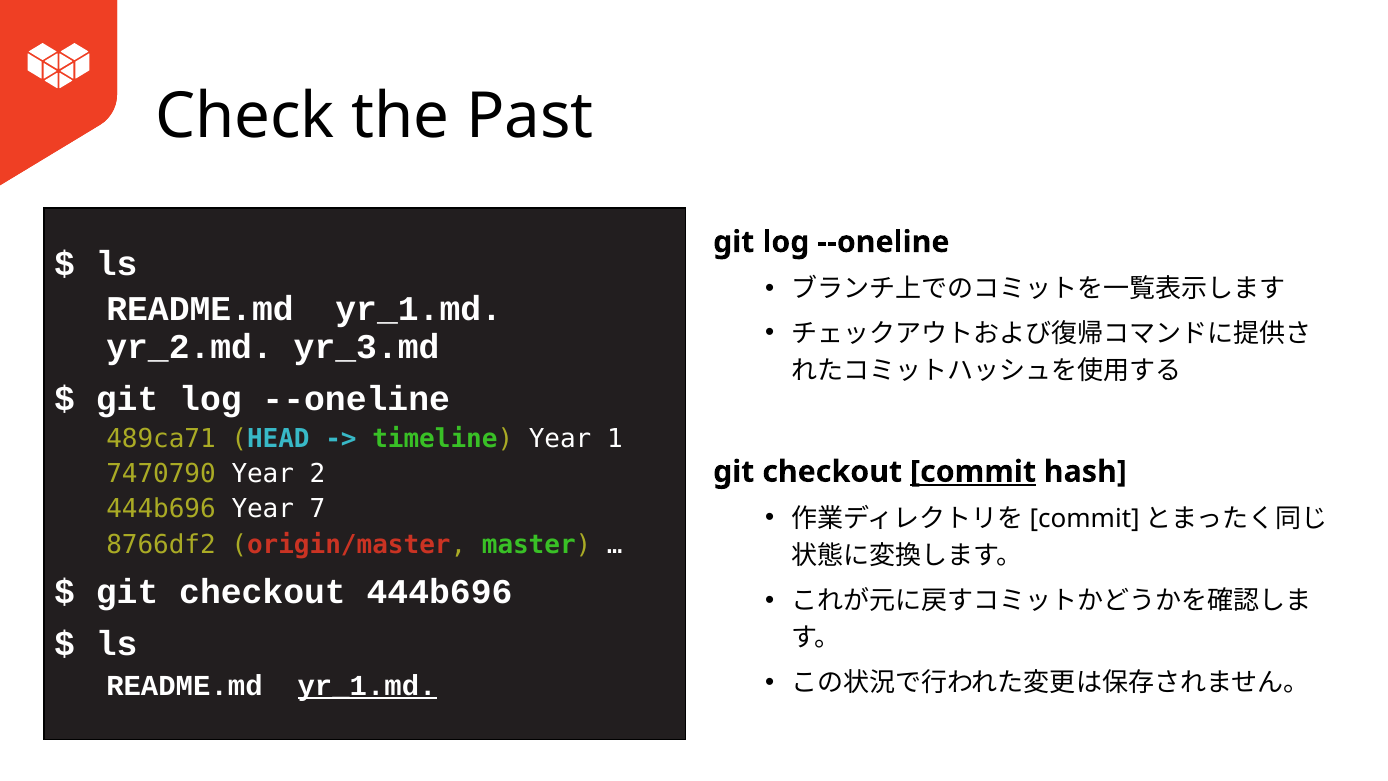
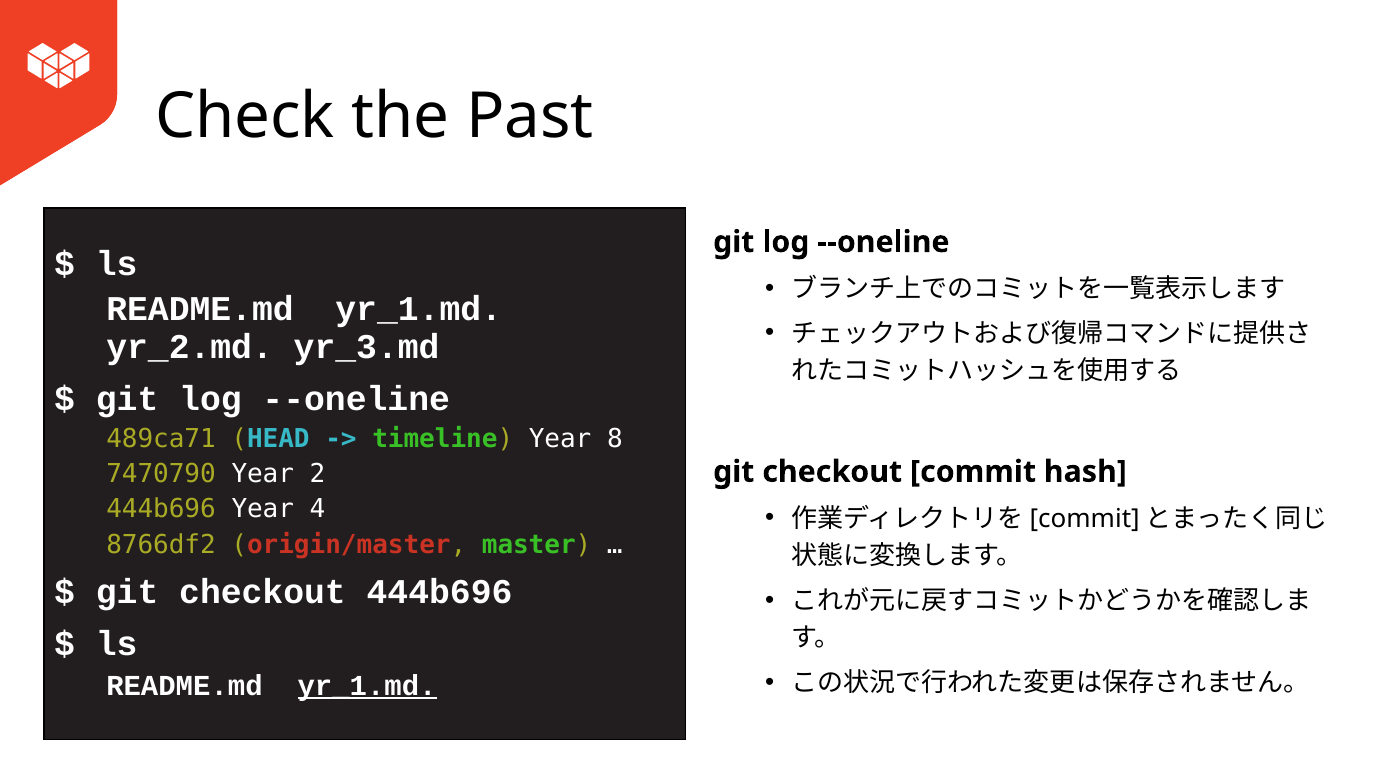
1: 1 -> 8
commit underline: present -> none
7: 7 -> 4
